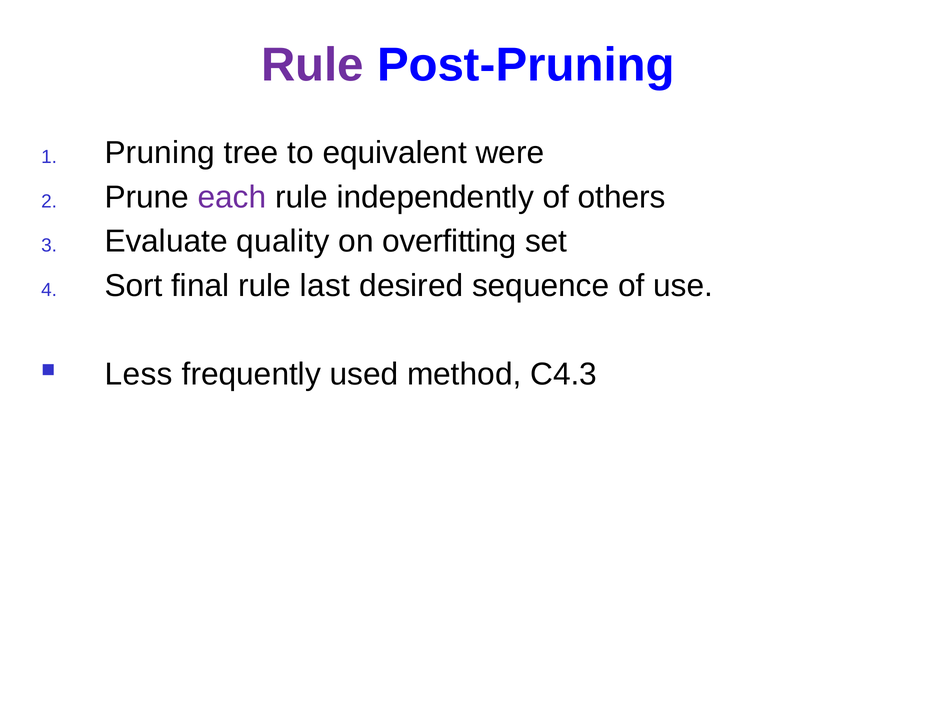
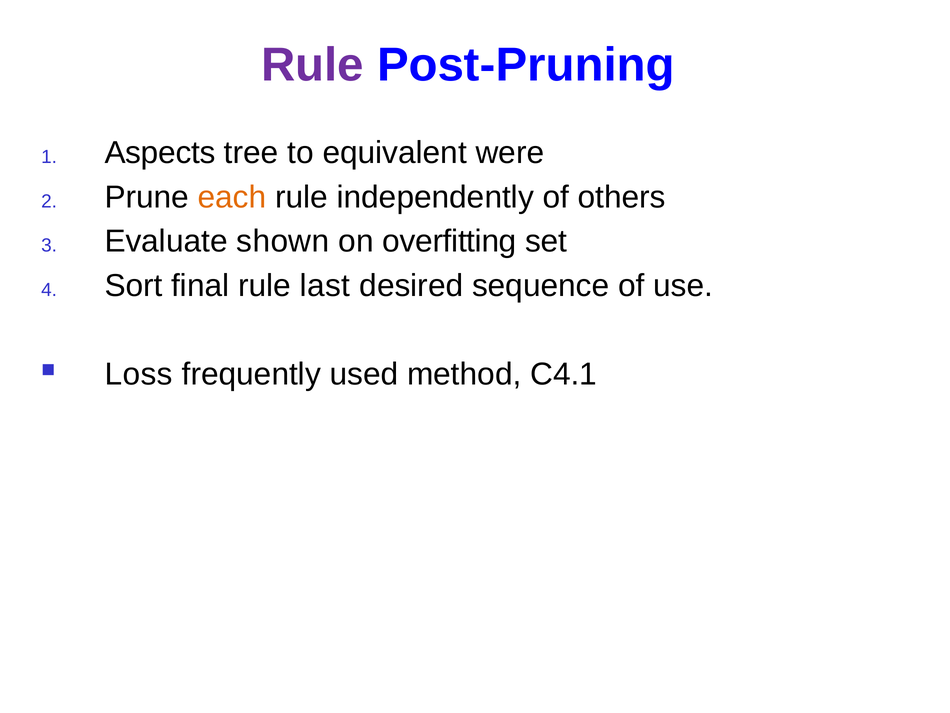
Pruning: Pruning -> Aspects
each colour: purple -> orange
quality: quality -> shown
Less: Less -> Loss
C4.3: C4.3 -> C4.1
